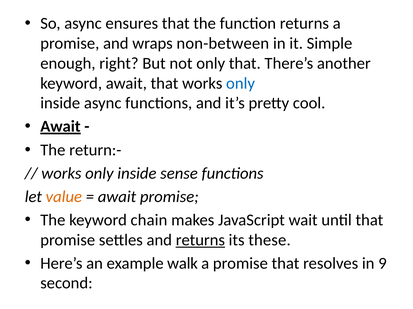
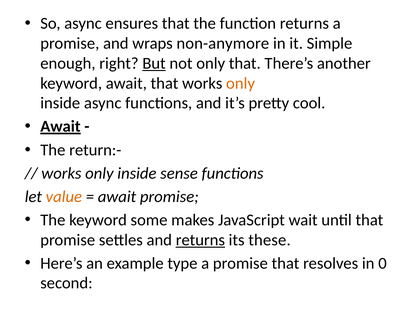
non-between: non-between -> non-anymore
But underline: none -> present
only at (241, 83) colour: blue -> orange
chain: chain -> some
walk: walk -> type
9: 9 -> 0
